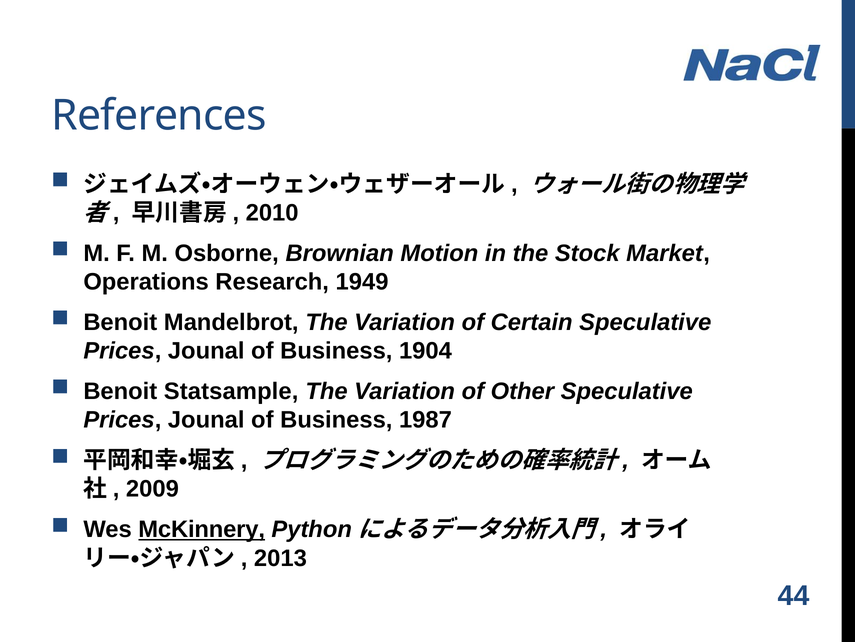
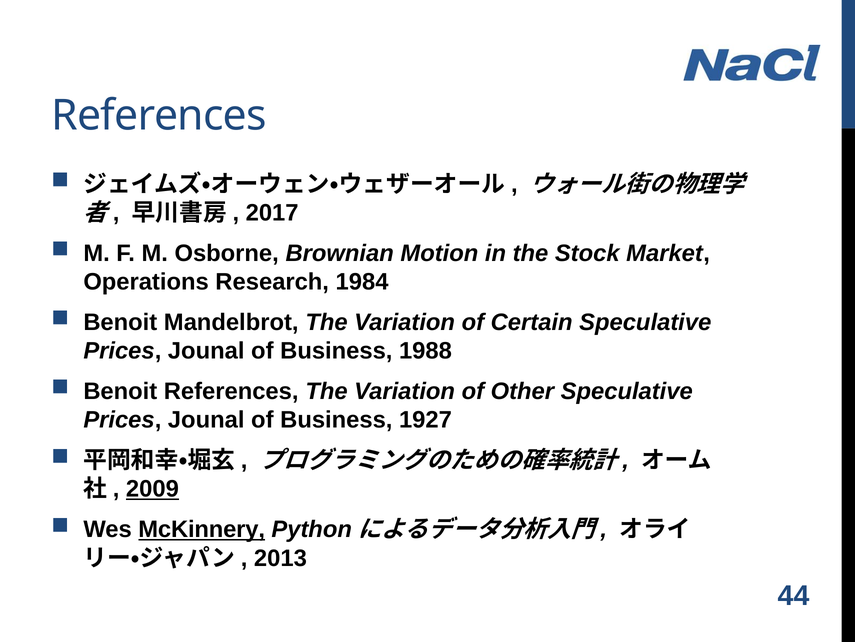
2010: 2010 -> 2017
1949: 1949 -> 1984
1904: 1904 -> 1988
Benoit Statsample: Statsample -> References
1987: 1987 -> 1927
2009 underline: none -> present
